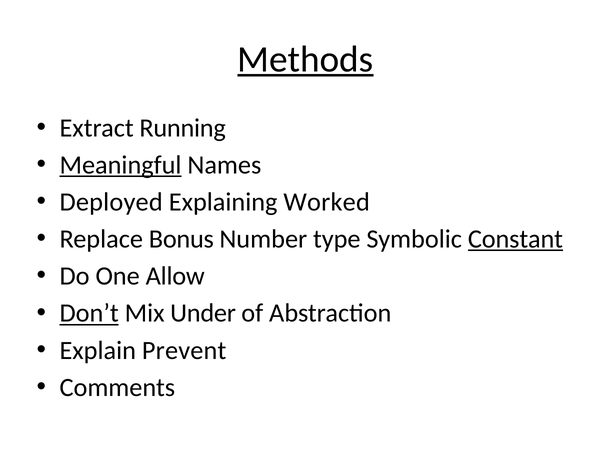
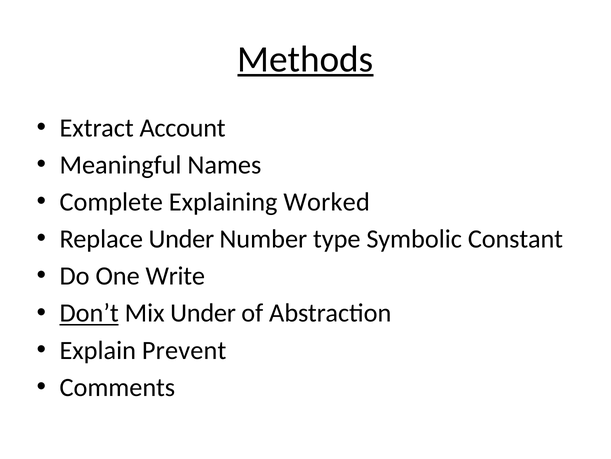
Running: Running -> Account
Meaningful underline: present -> none
Deployed: Deployed -> Complete
Replace Bonus: Bonus -> Under
Constant underline: present -> none
Allow: Allow -> Write
